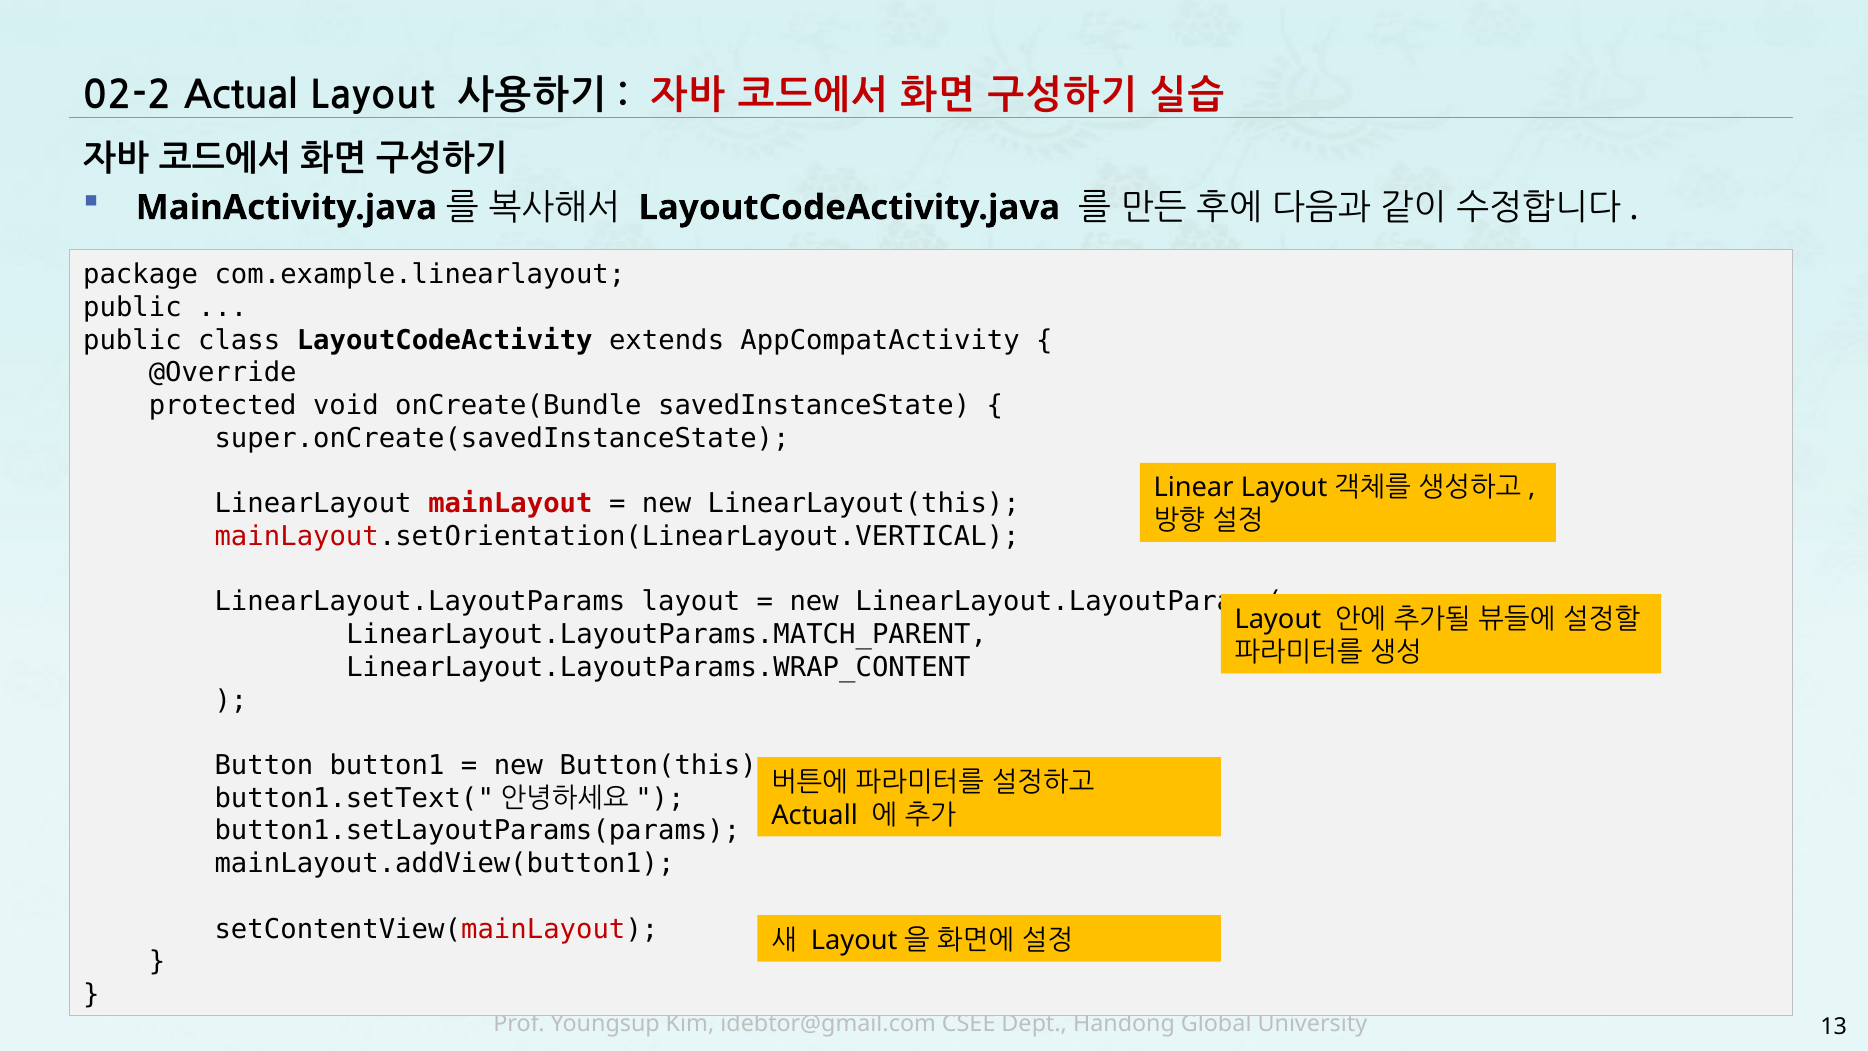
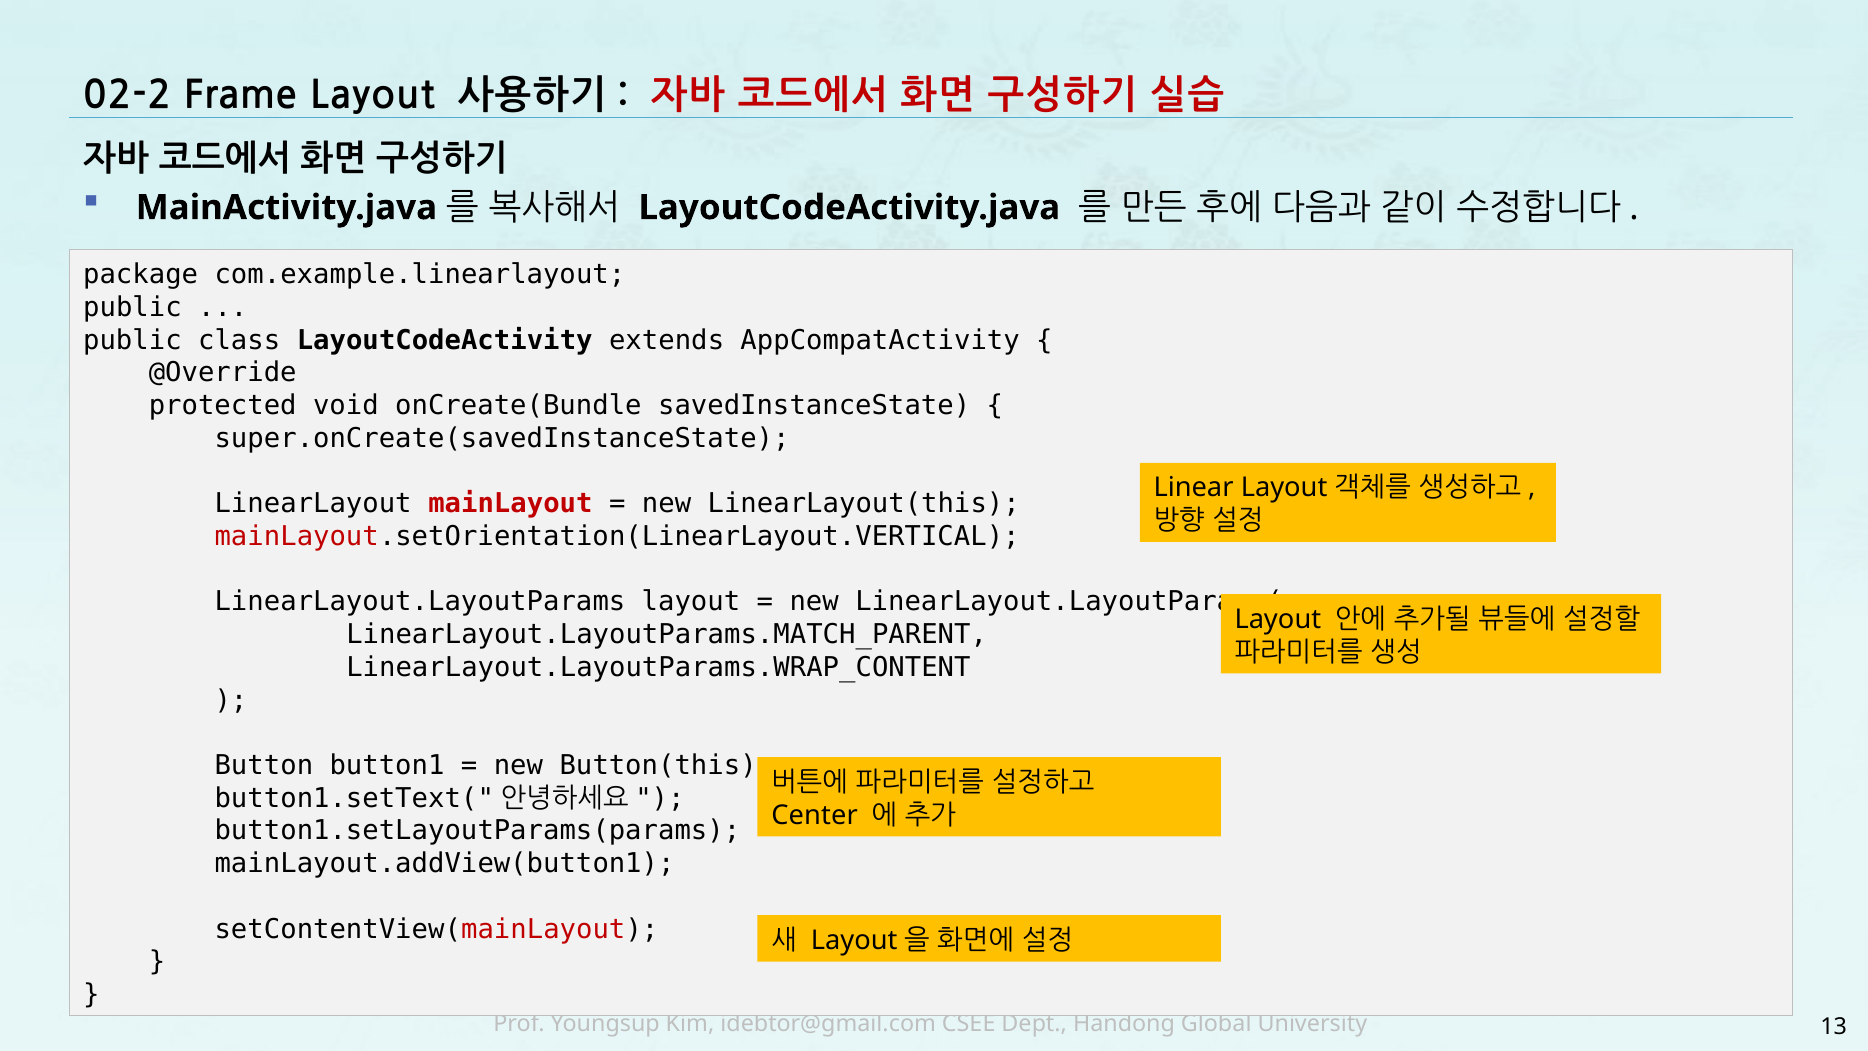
Actual: Actual -> Frame
Actuall: Actuall -> Center
